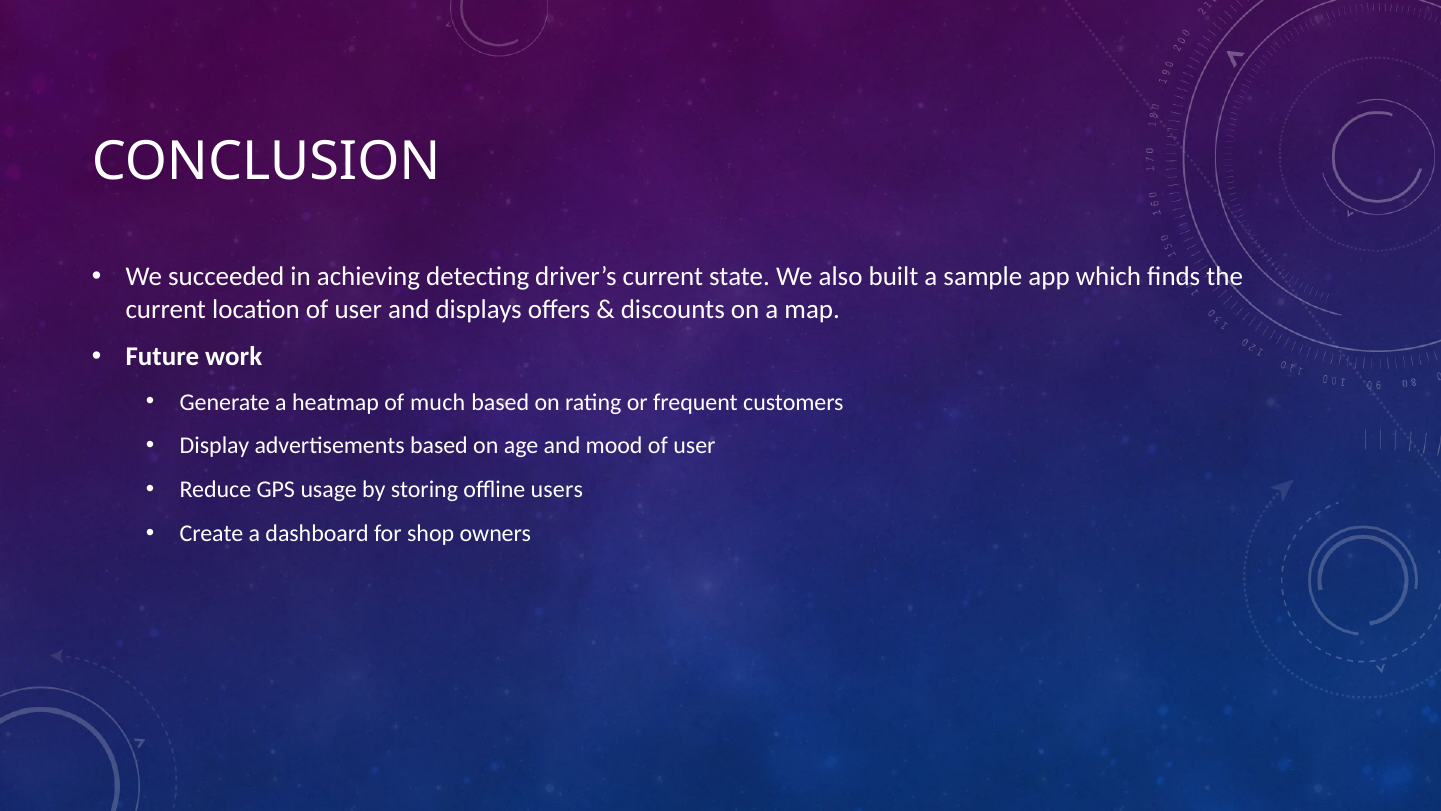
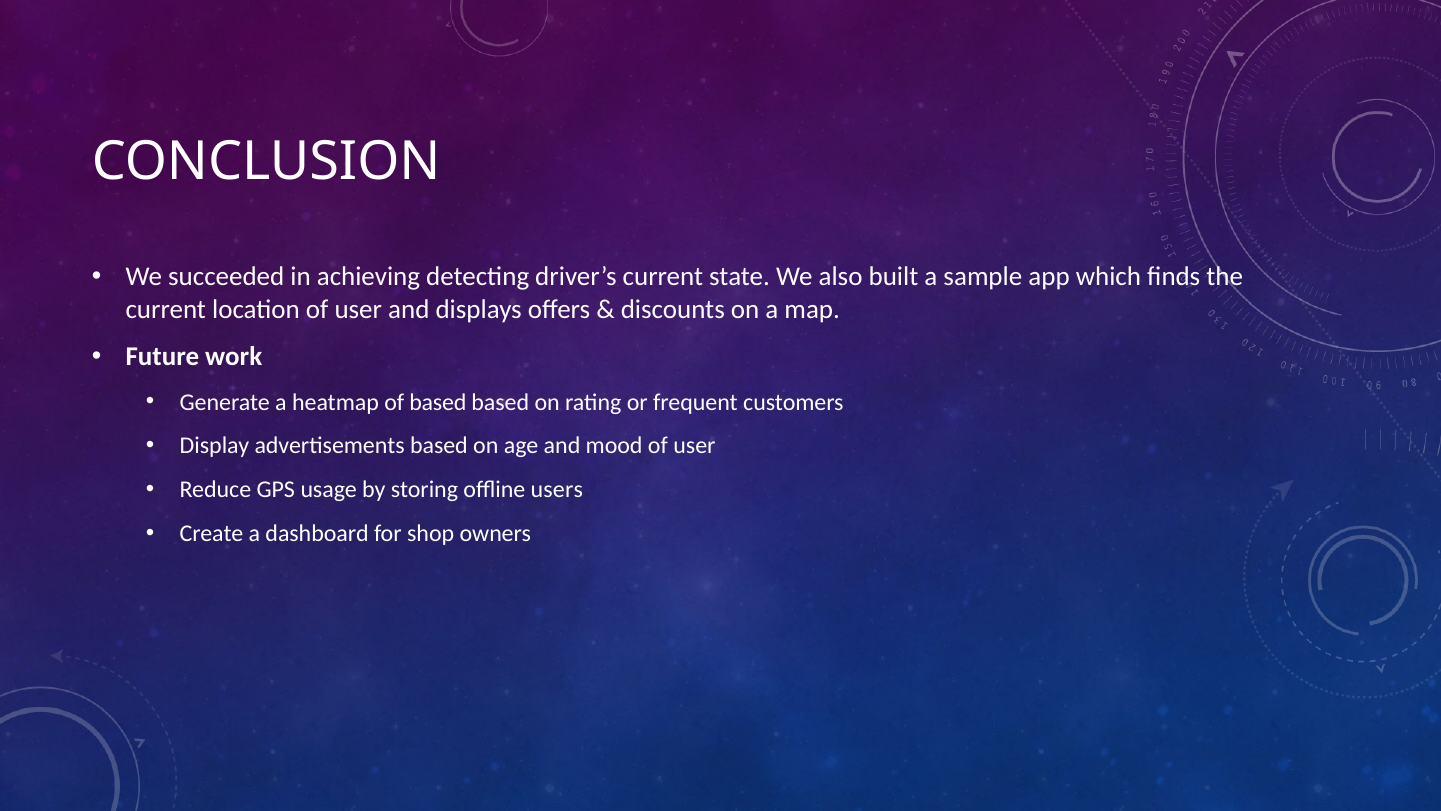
of much: much -> based
